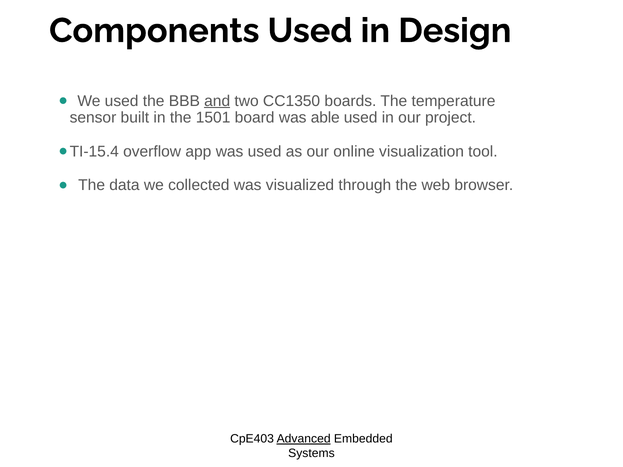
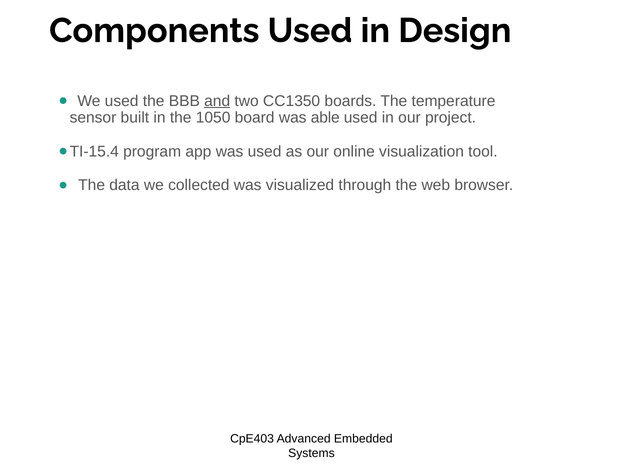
1501: 1501 -> 1050
overflow: overflow -> program
Advanced underline: present -> none
